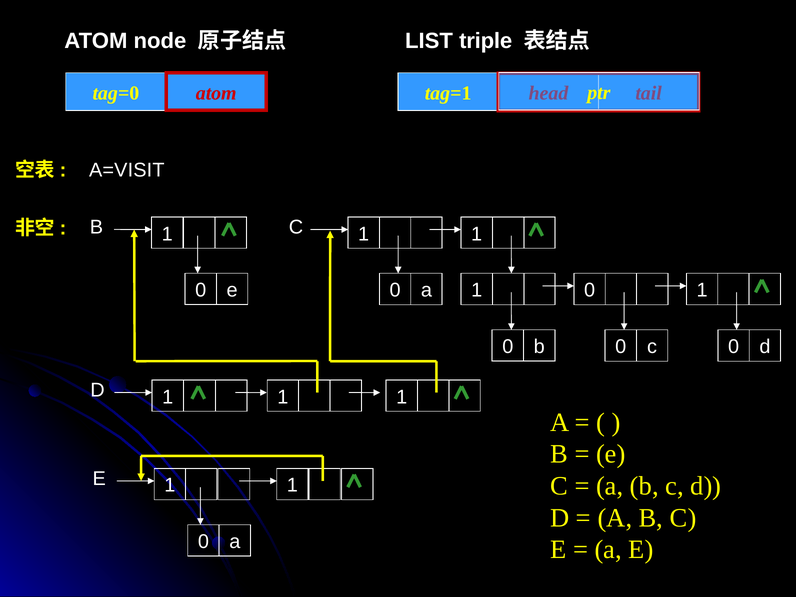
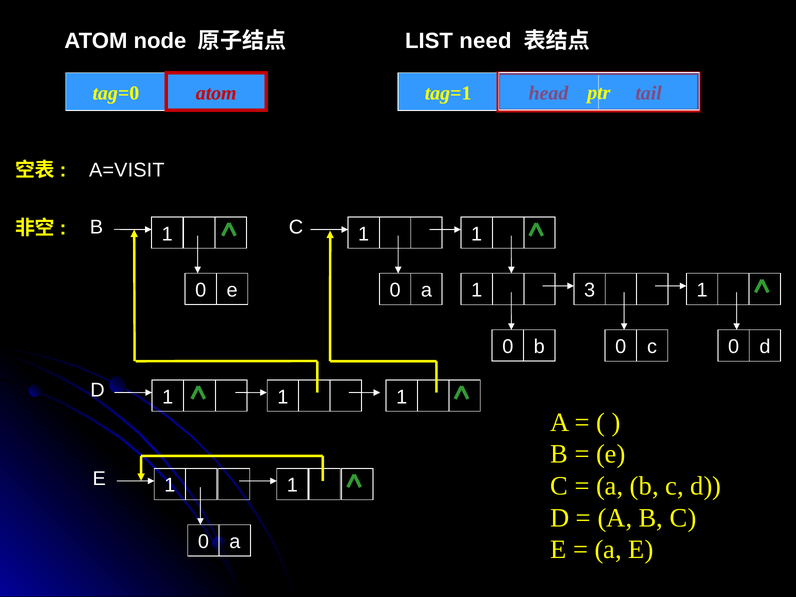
triple: triple -> need
0 at (590, 290): 0 -> 3
